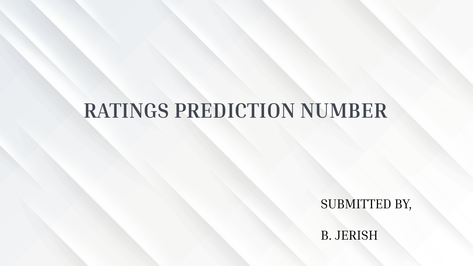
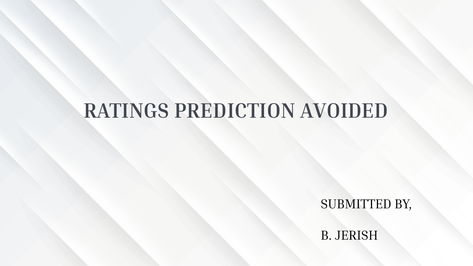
NUMBER: NUMBER -> AVOIDED
